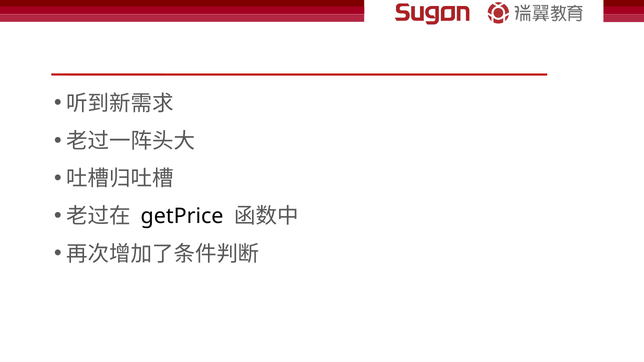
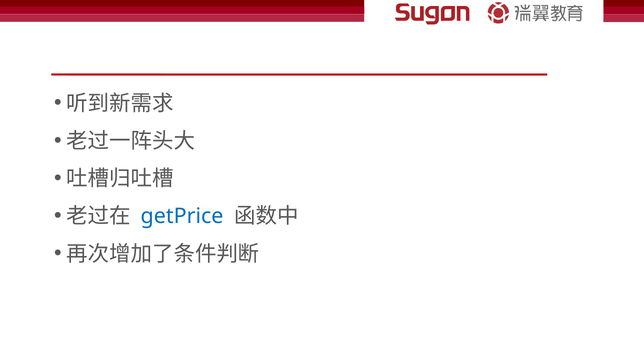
getPrice colour: black -> blue
